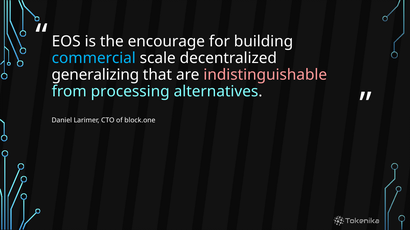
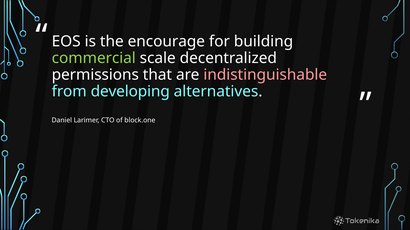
commercial colour: light blue -> light green
generalizing: generalizing -> permissions
processing: processing -> developing
